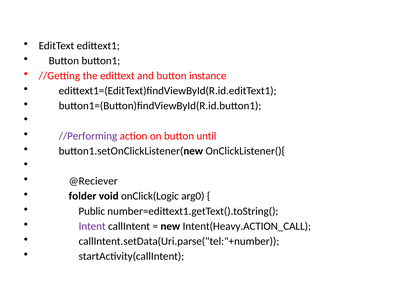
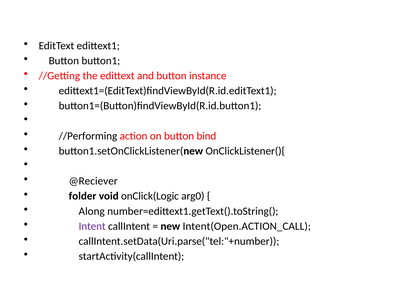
//Performing colour: purple -> black
until: until -> bind
Public: Public -> Along
Intent(Heavy.ACTION_CALL: Intent(Heavy.ACTION_CALL -> Intent(Open.ACTION_CALL
